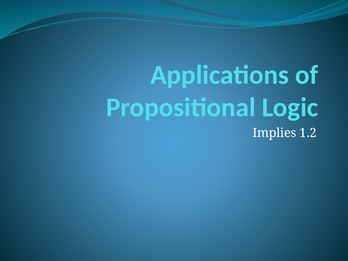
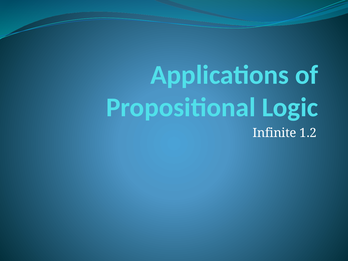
Implies: Implies -> Infinite
